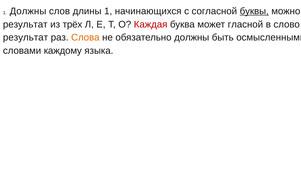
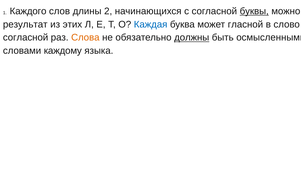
1 Должны: Должны -> Каждого
длины 1: 1 -> 2
трёх: трёх -> этих
Каждая colour: red -> blue
результат at (26, 38): результат -> согласной
должны at (192, 38) underline: none -> present
